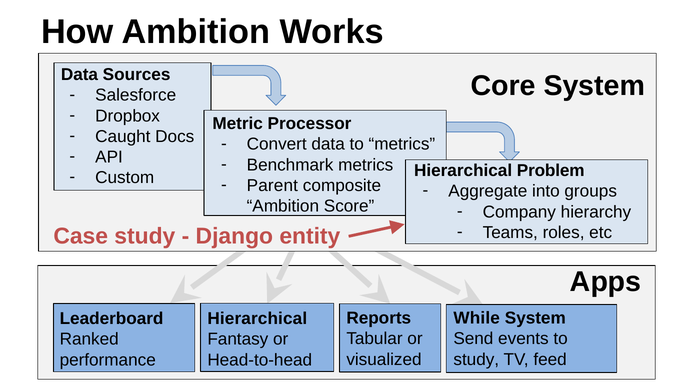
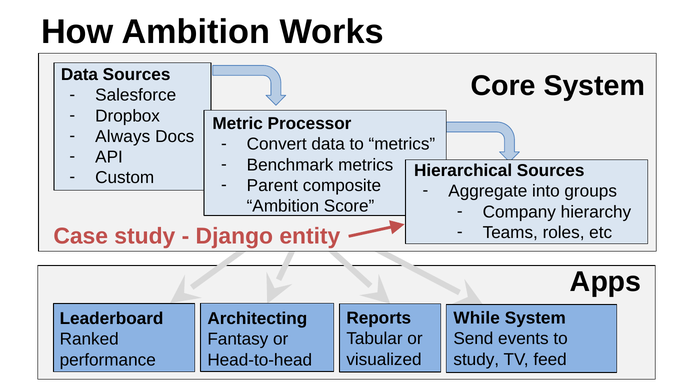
Caught: Caught -> Always
Hierarchical Problem: Problem -> Sources
Hierarchical at (257, 319): Hierarchical -> Architecting
